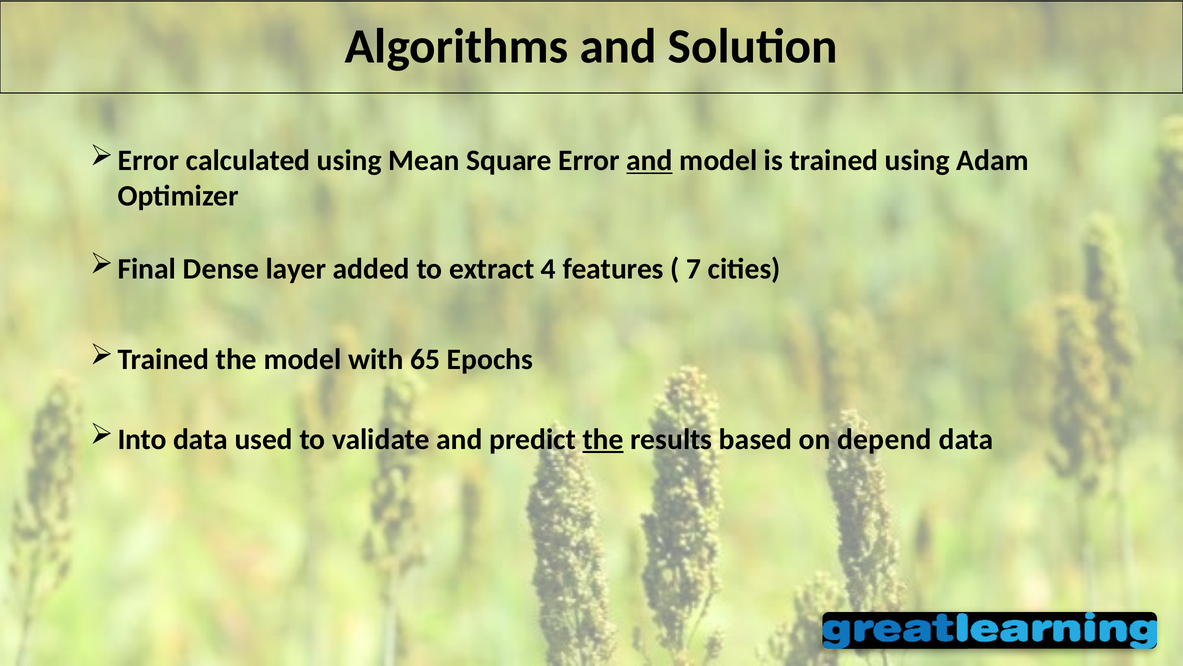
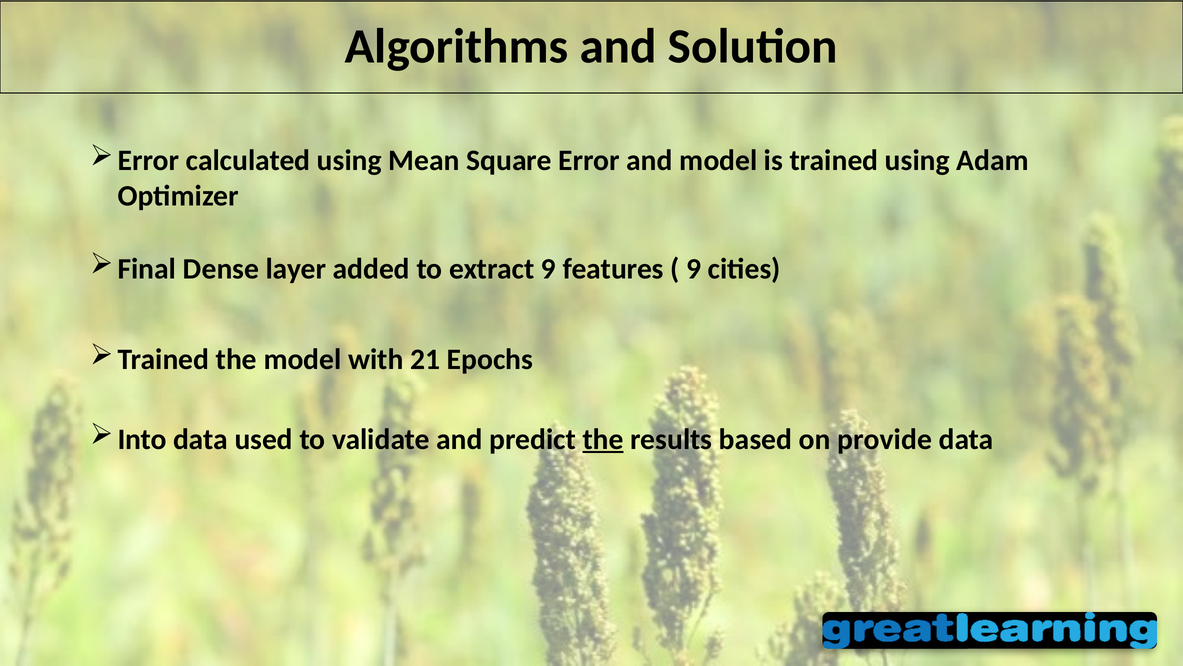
and at (650, 160) underline: present -> none
extract 4: 4 -> 9
7 at (694, 269): 7 -> 9
65: 65 -> 21
depend: depend -> provide
